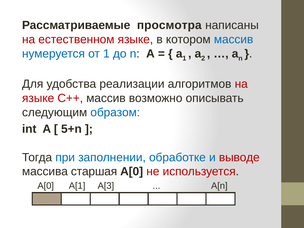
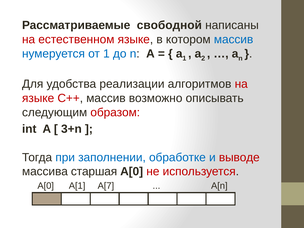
просмотра: просмотра -> свободной
образом colour: blue -> red
5+n: 5+n -> 3+n
A[3: A[3 -> A[7
